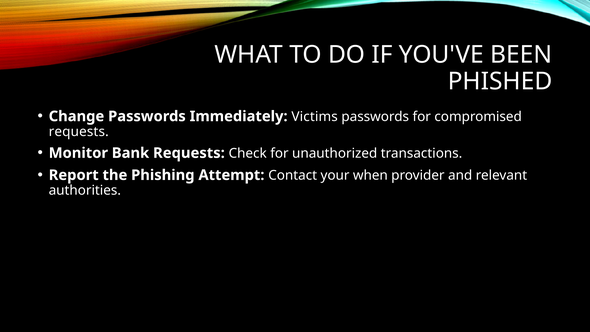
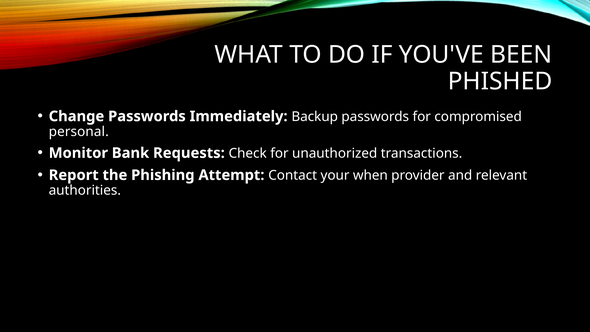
Victims: Victims -> Backup
requests at (79, 132): requests -> personal
